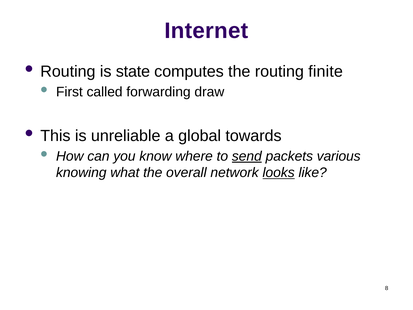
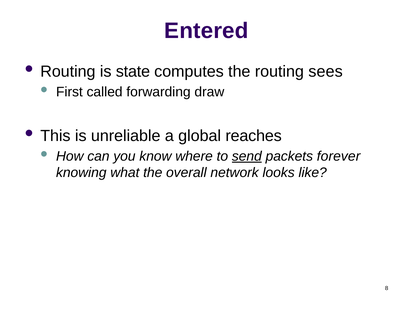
Internet: Internet -> Entered
finite: finite -> sees
towards: towards -> reaches
various: various -> forever
looks underline: present -> none
